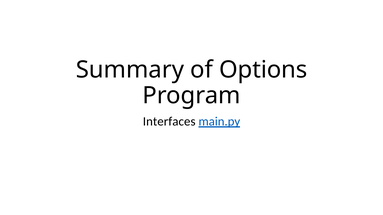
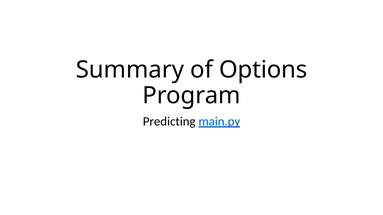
Interfaces: Interfaces -> Predicting
